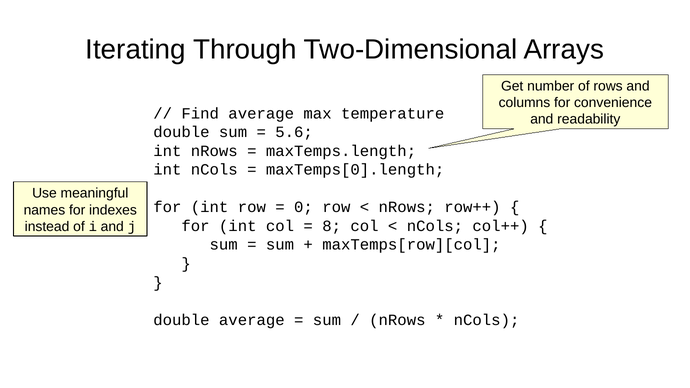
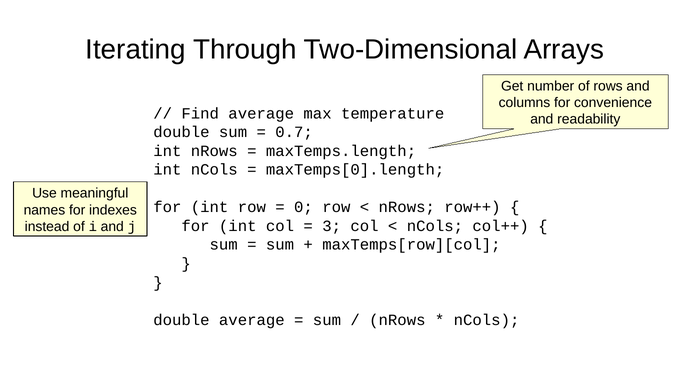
5.6: 5.6 -> 0.7
8: 8 -> 3
